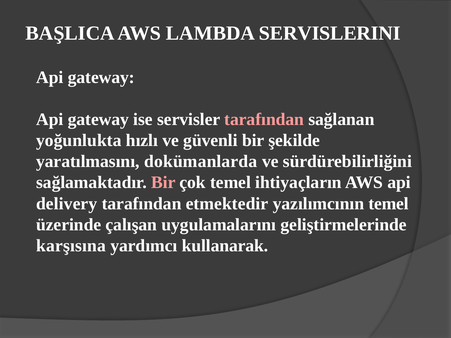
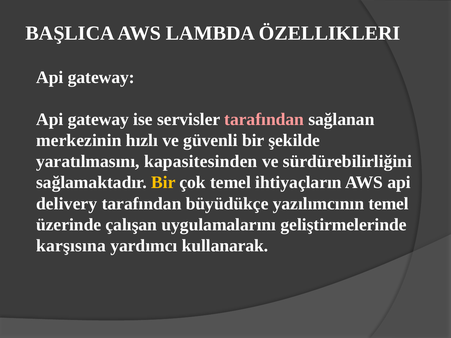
SERVISLERINI: SERVISLERINI -> ÖZELLIKLERI
yoğunlukta: yoğunlukta -> merkezinin
dokümanlarda: dokümanlarda -> kapasitesinden
Bir at (163, 183) colour: pink -> yellow
etmektedir: etmektedir -> büyüdükçe
